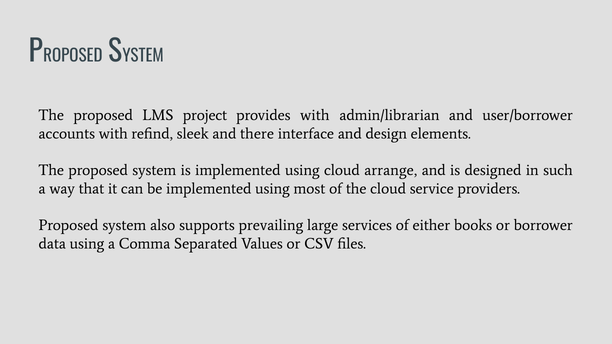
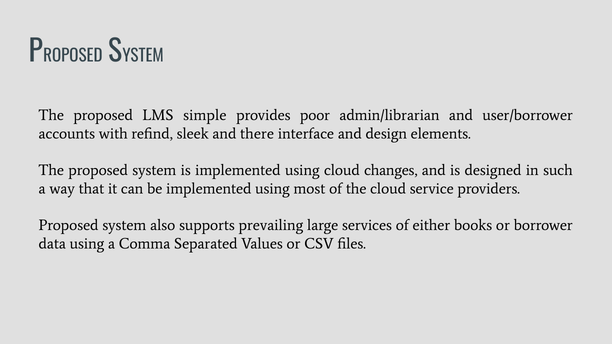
project: project -> simple
provides with: with -> poor
arrange: arrange -> changes
